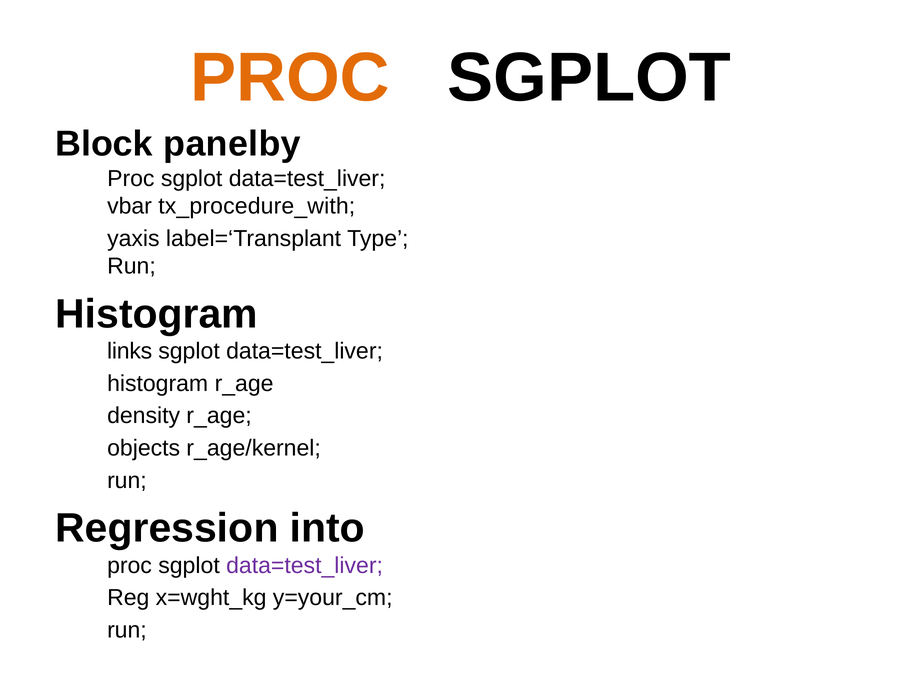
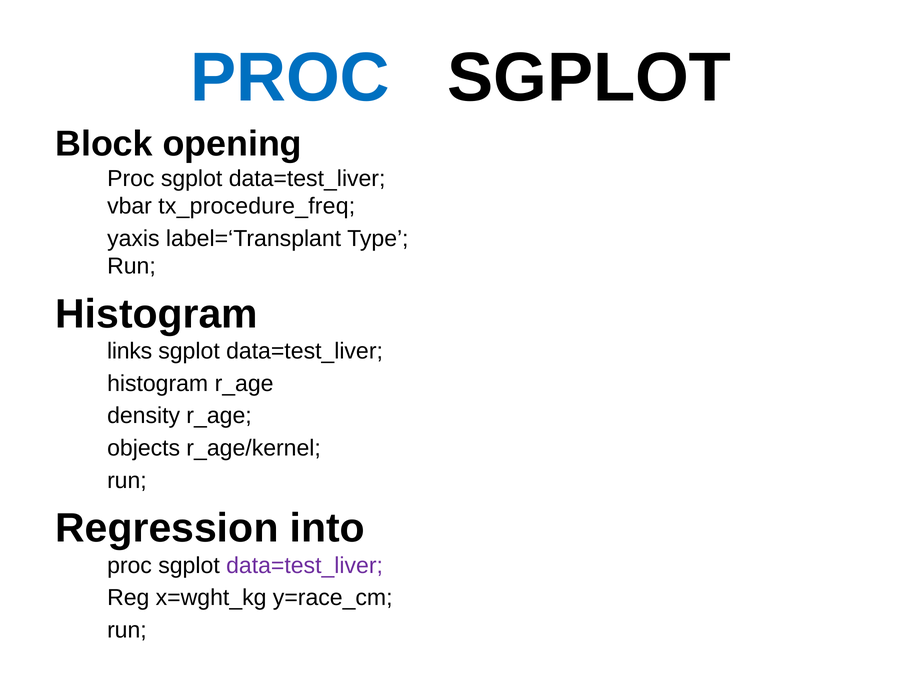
PROC at (290, 78) colour: orange -> blue
panelby: panelby -> opening
tx_procedure_with: tx_procedure_with -> tx_procedure_freq
y=your_cm: y=your_cm -> y=race_cm
